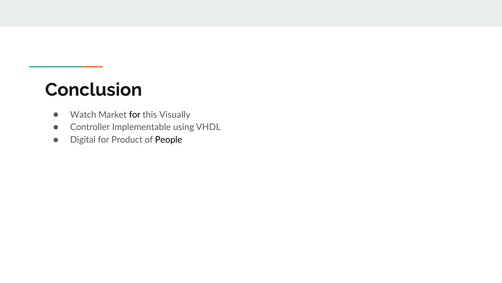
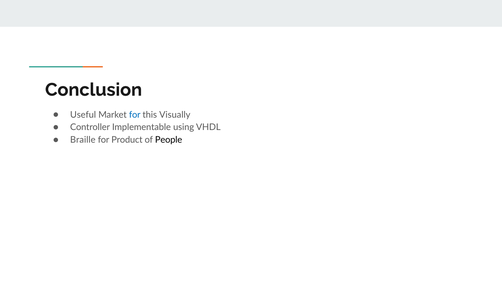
Watch: Watch -> Useful
for at (135, 115) colour: black -> blue
Digital: Digital -> Braille
